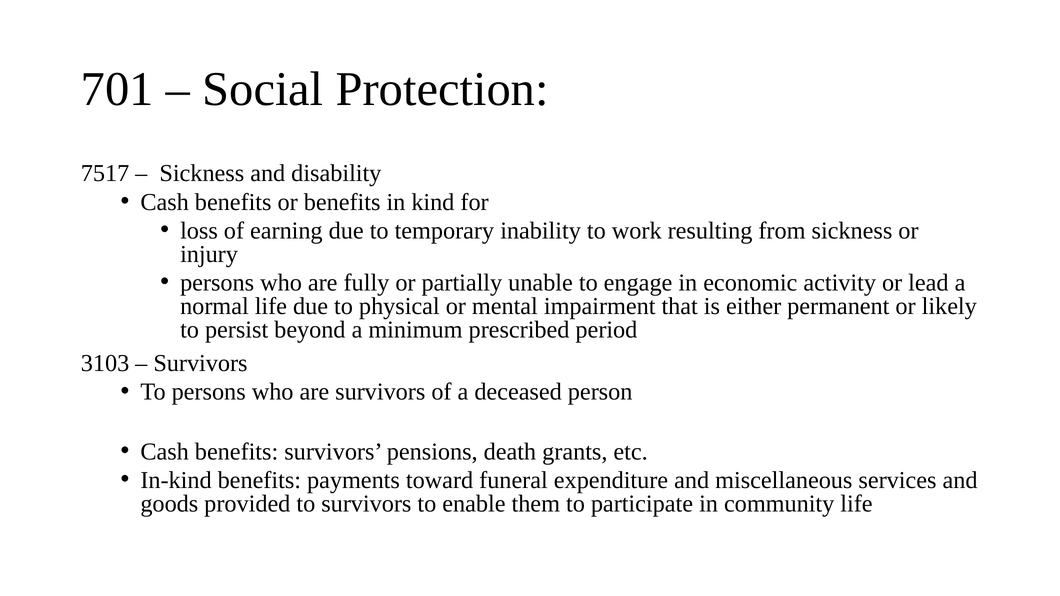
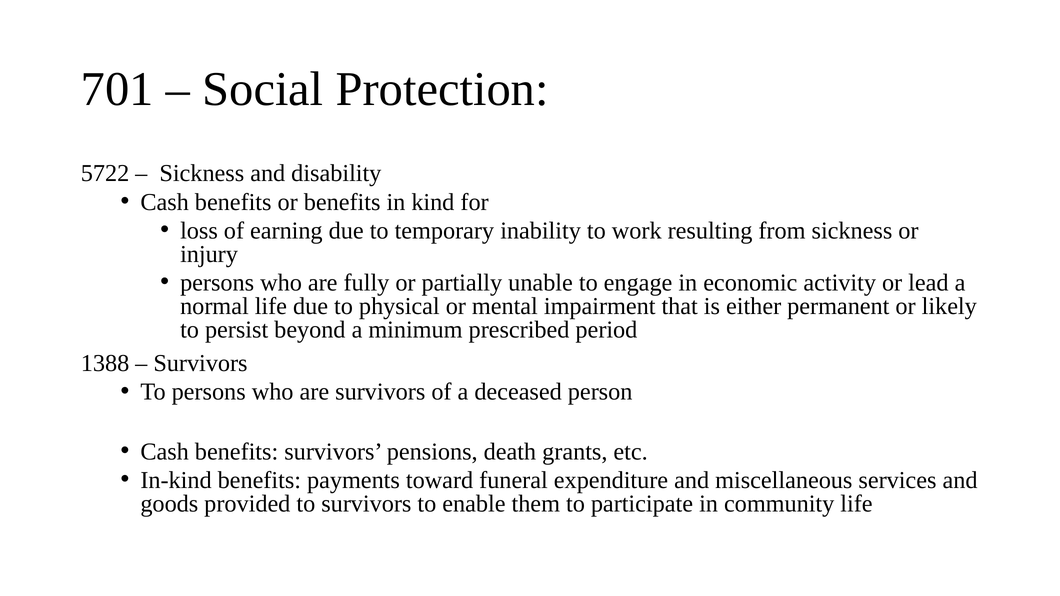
7517: 7517 -> 5722
3103: 3103 -> 1388
